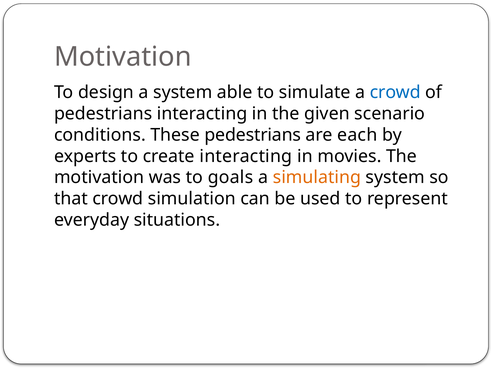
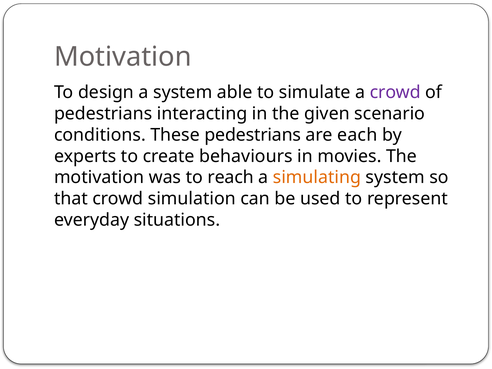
crowd at (395, 92) colour: blue -> purple
create interacting: interacting -> behaviours
goals: goals -> reach
